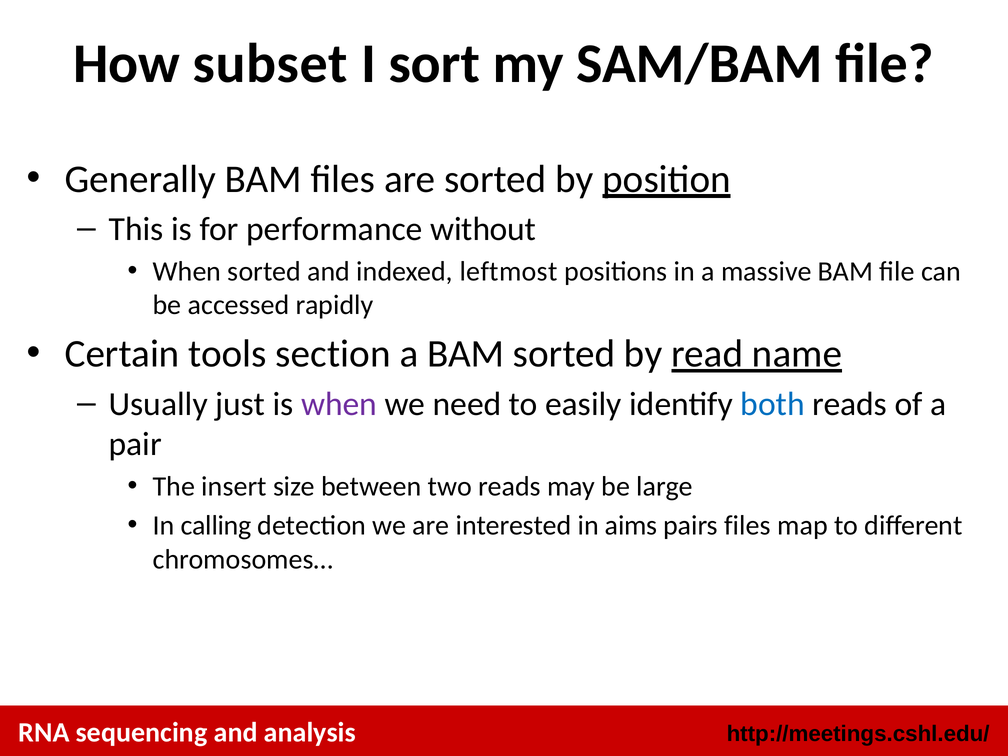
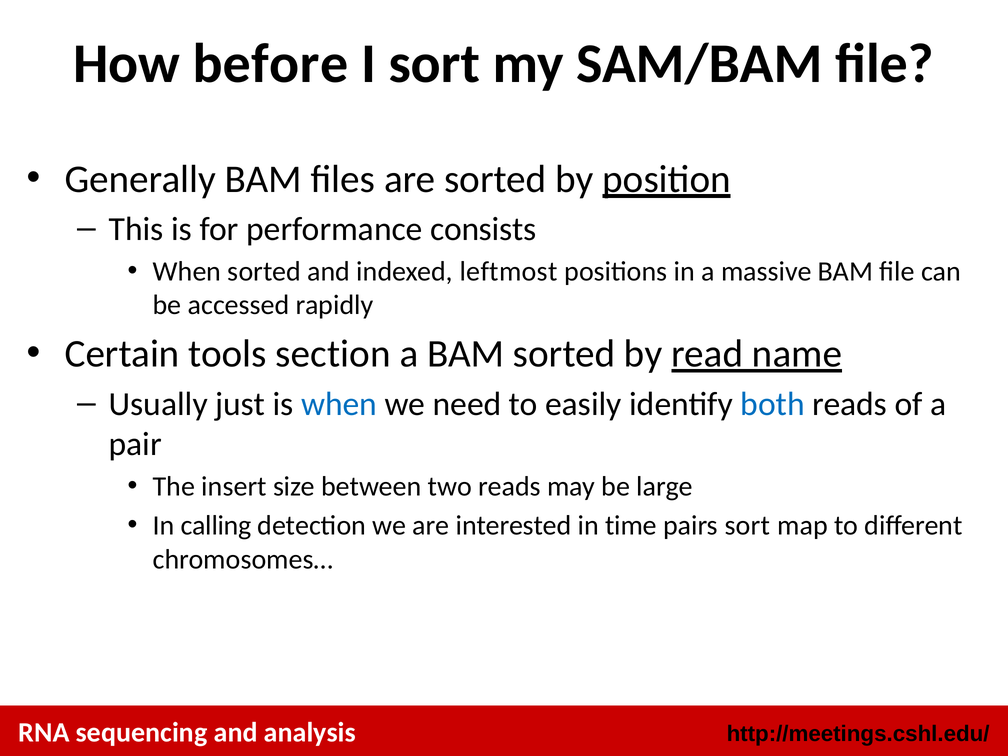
subset: subset -> before
without: without -> consists
when at (339, 404) colour: purple -> blue
aims: aims -> time
pairs files: files -> sort
